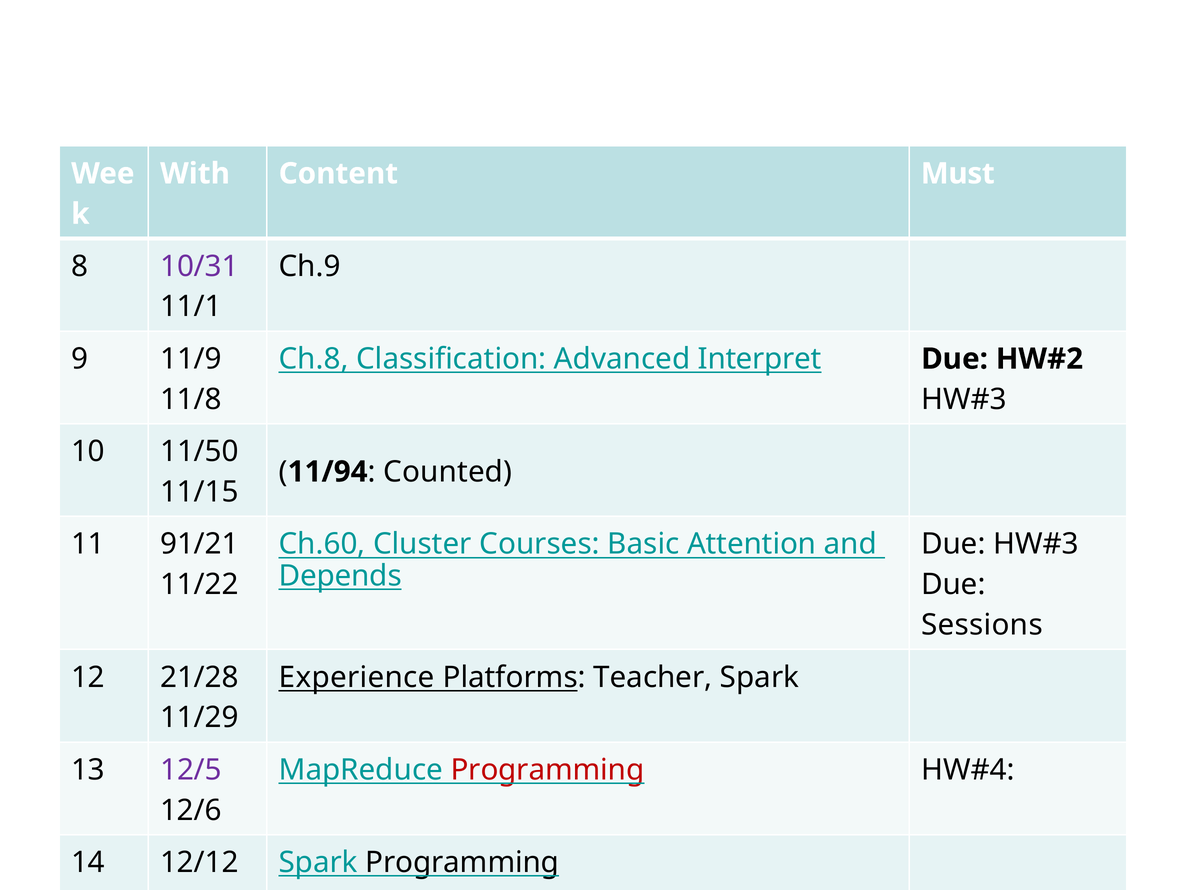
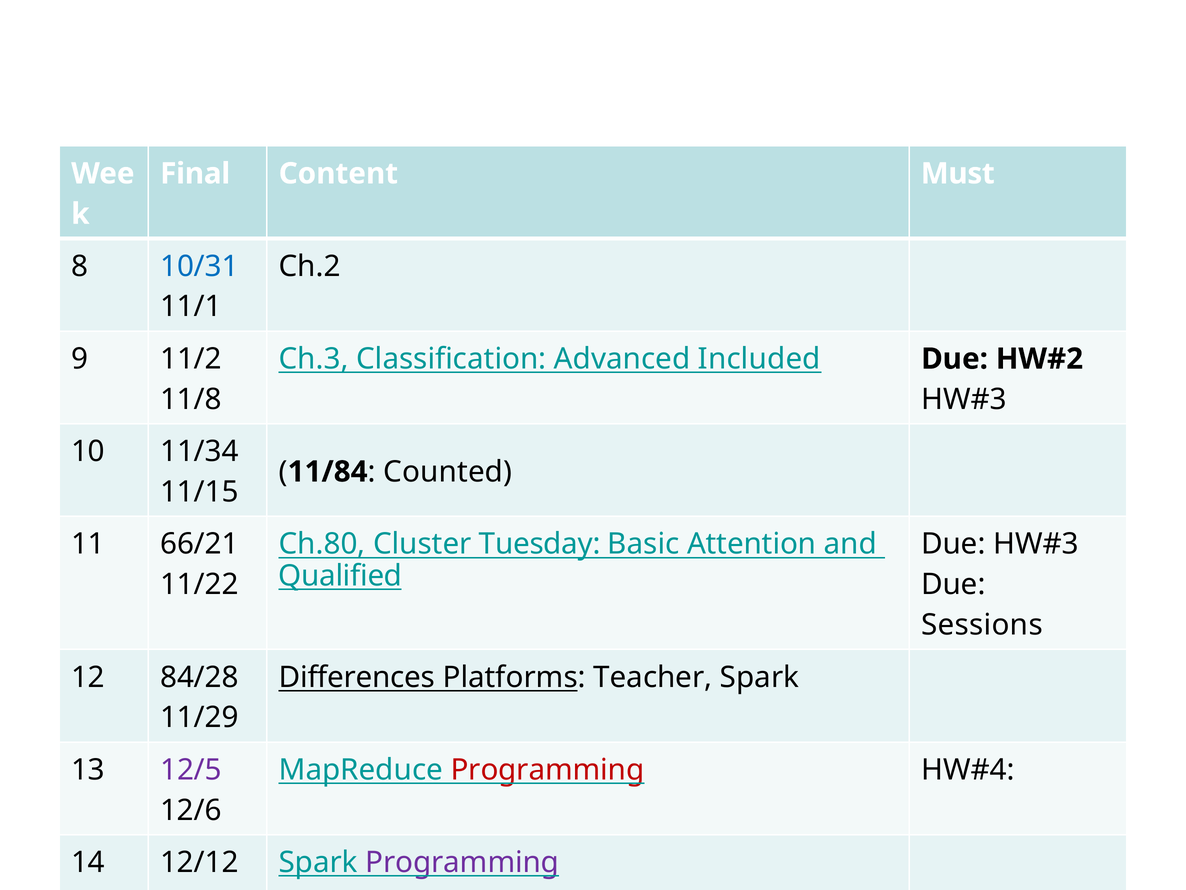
With: With -> Final
10/31 colour: purple -> blue
Ch.9: Ch.9 -> Ch.2
11/9: 11/9 -> 11/2
Ch.8: Ch.8 -> Ch.3
Interpret: Interpret -> Included
11/50: 11/50 -> 11/34
11/94: 11/94 -> 11/84
91/21: 91/21 -> 66/21
Ch.60: Ch.60 -> Ch.80
Courses: Courses -> Tuesday
Depends: Depends -> Qualified
21/28: 21/28 -> 84/28
Experience: Experience -> Differences
Programming at (462, 862) colour: black -> purple
